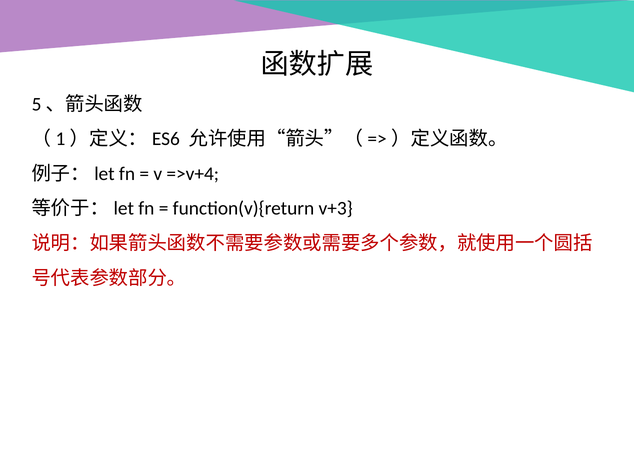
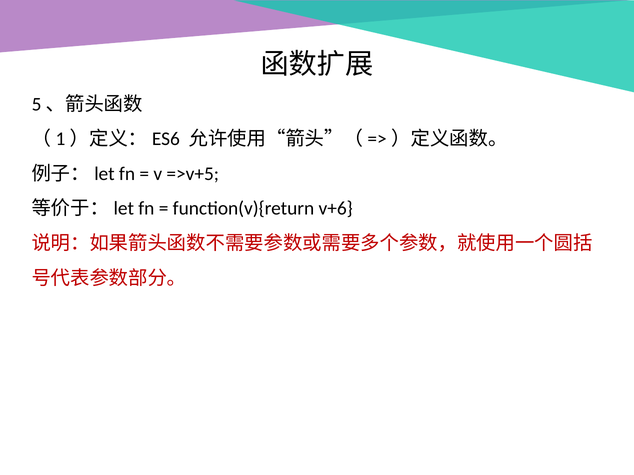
=>v+4: =>v+4 -> =>v+5
v+3: v+3 -> v+6
